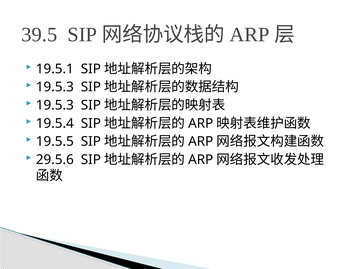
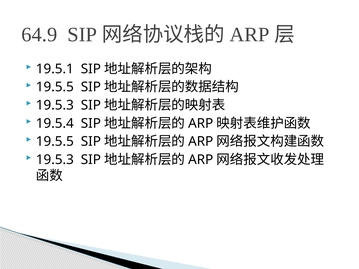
39.5: 39.5 -> 64.9
19.5.3 at (55, 87): 19.5.3 -> 19.5.5
29.5.6 at (55, 160): 29.5.6 -> 19.5.3
